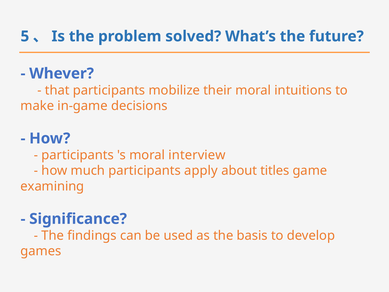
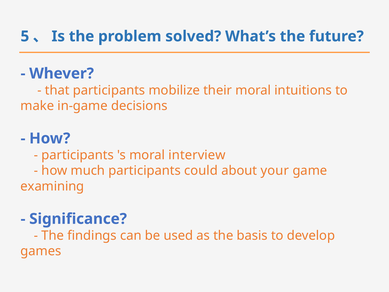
apply: apply -> could
titles: titles -> your
